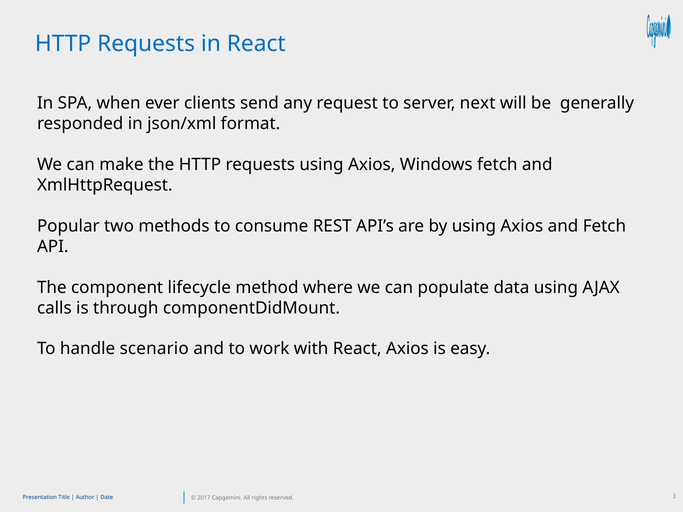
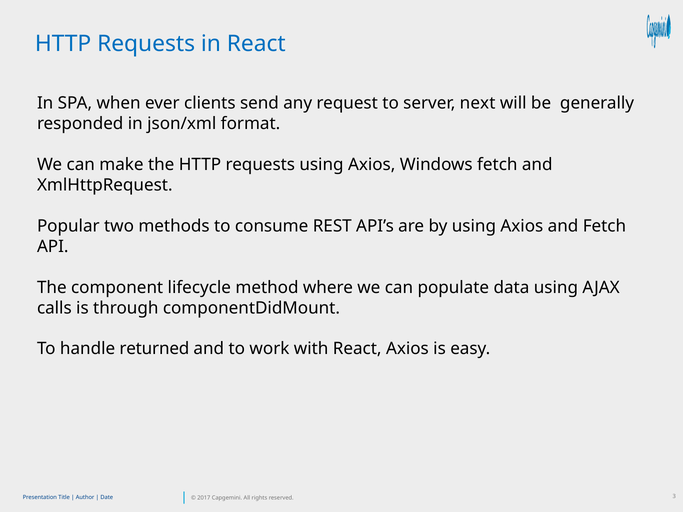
scenario: scenario -> returned
